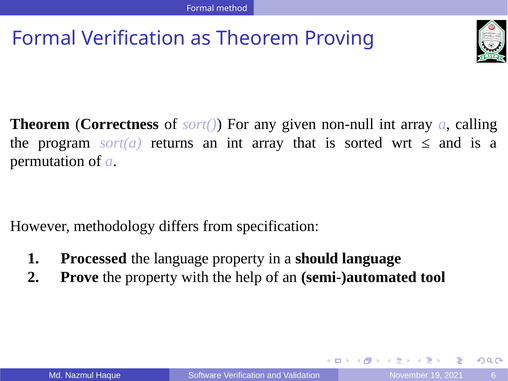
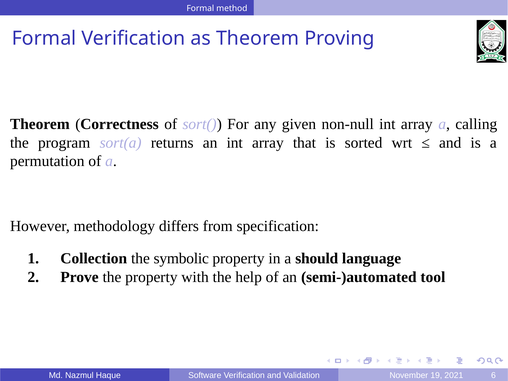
Processed: Processed -> Collection
the language: language -> symbolic
